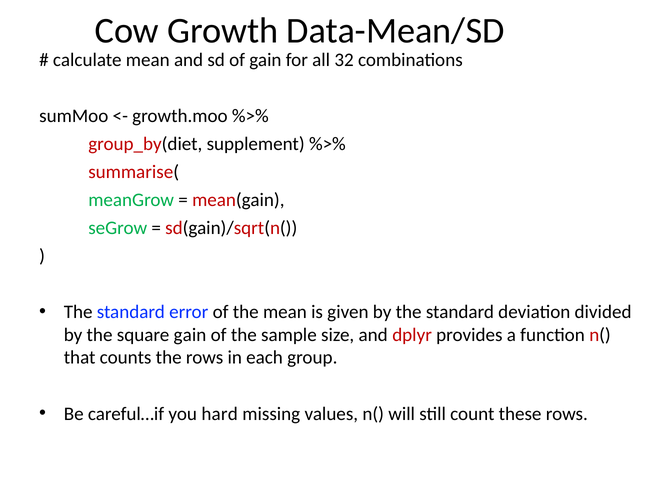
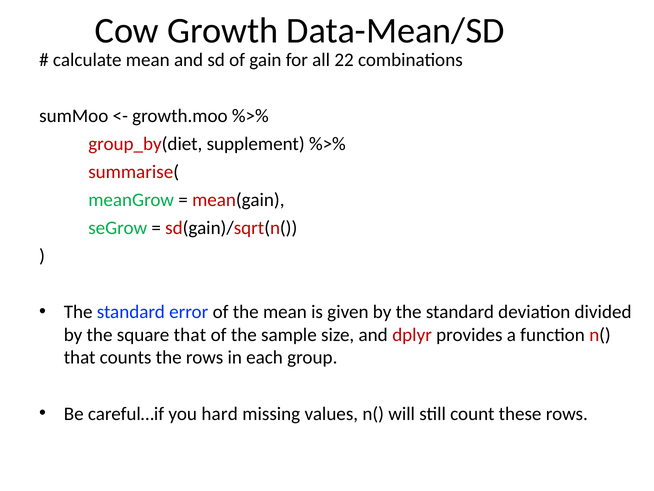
32: 32 -> 22
square gain: gain -> that
